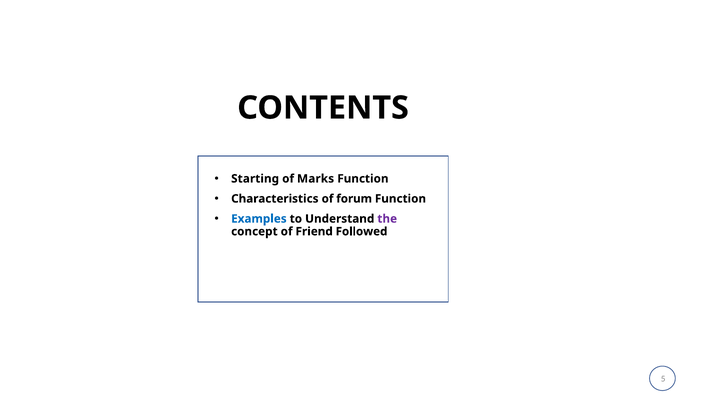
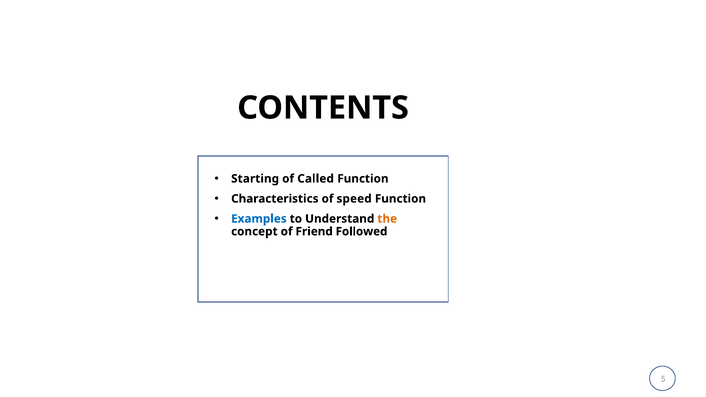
Marks: Marks -> Called
forum: forum -> speed
the colour: purple -> orange
